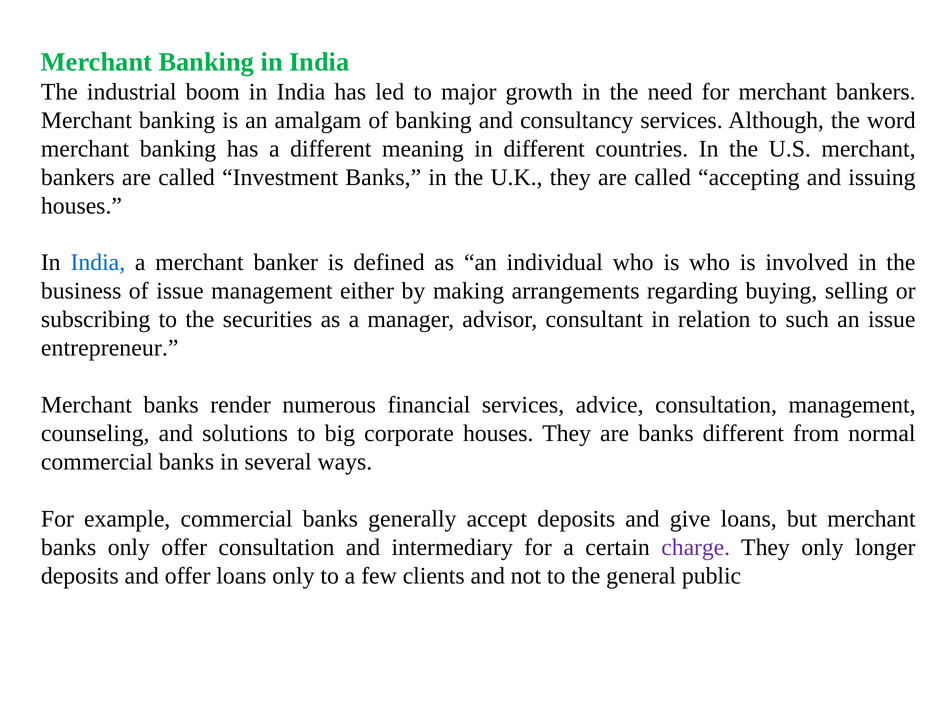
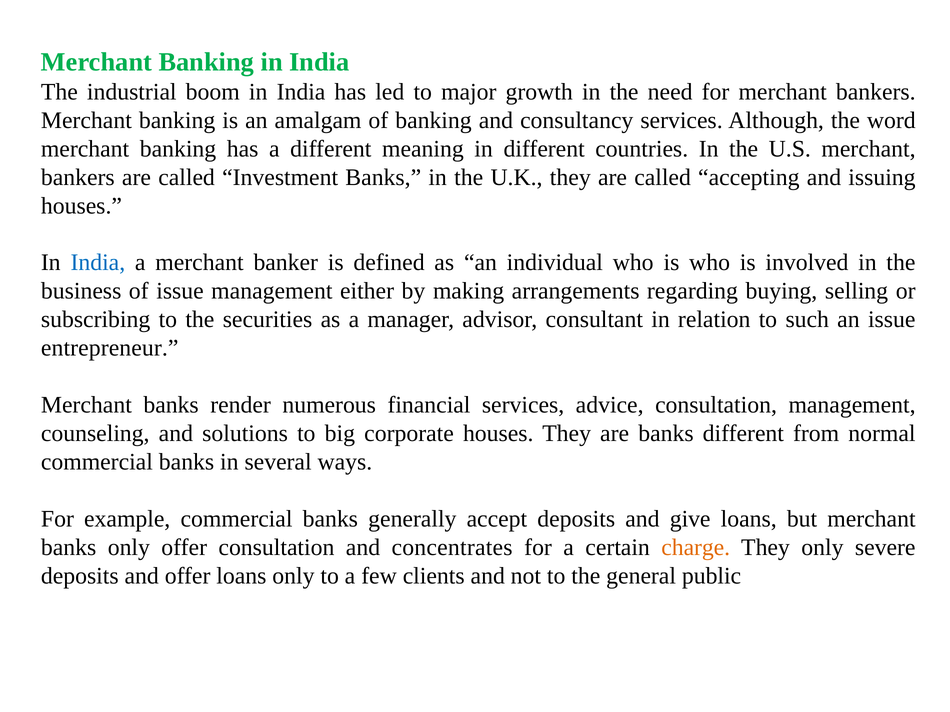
intermediary: intermediary -> concentrates
charge colour: purple -> orange
longer: longer -> severe
